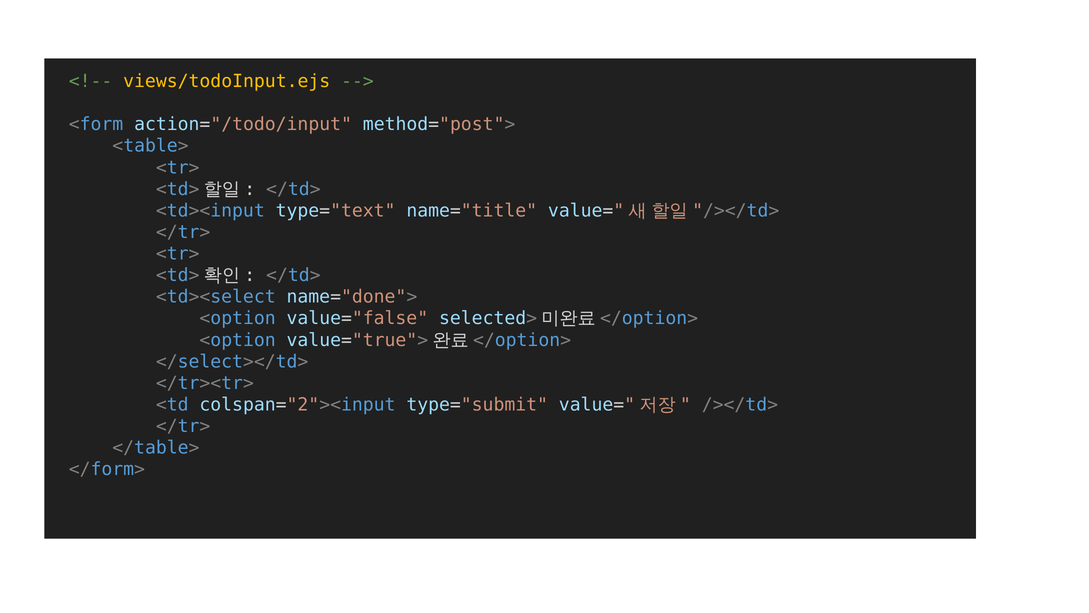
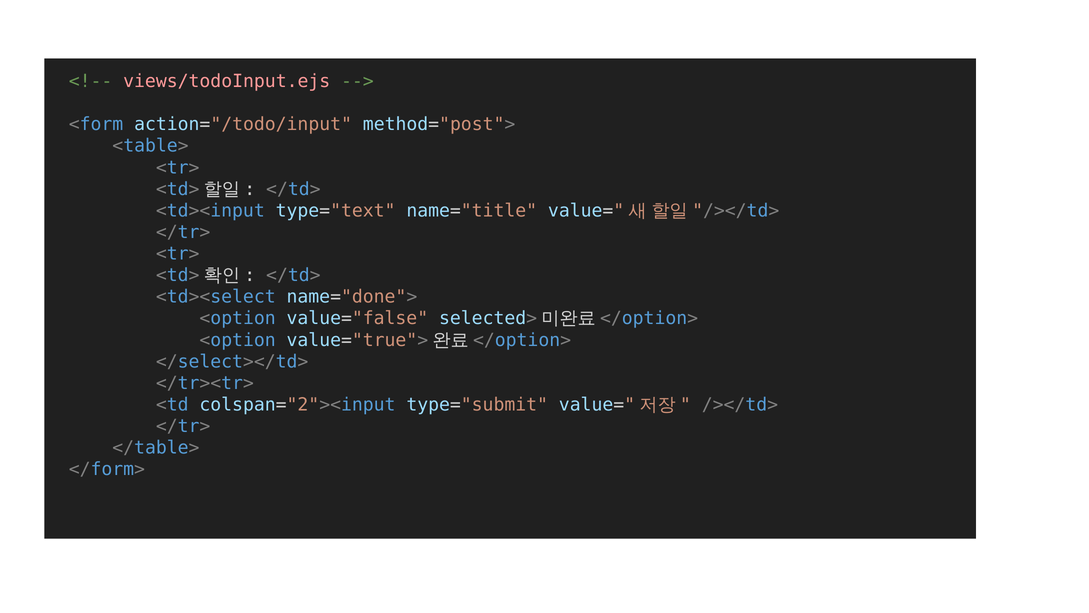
views/todoInput.ejs colour: yellow -> pink
